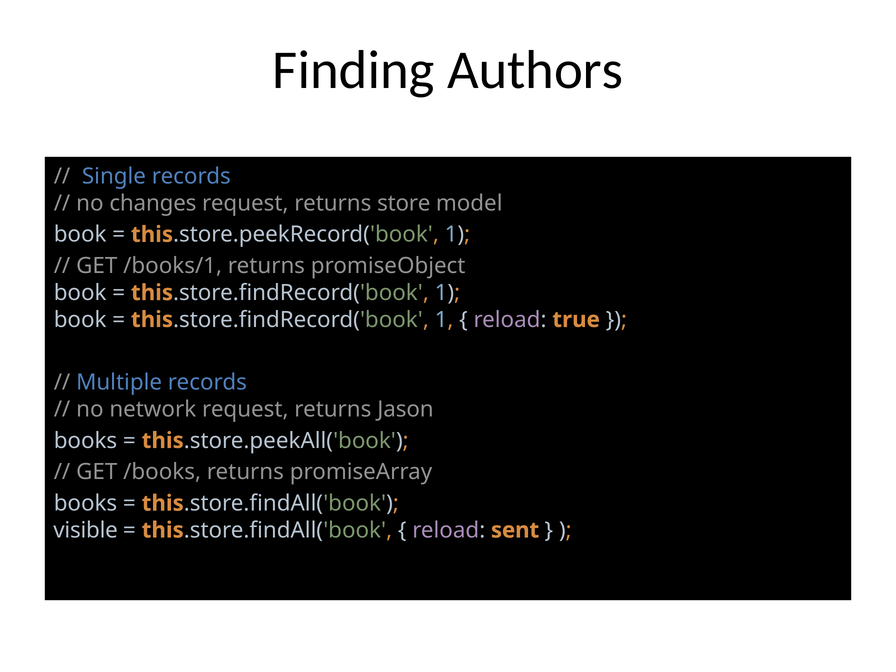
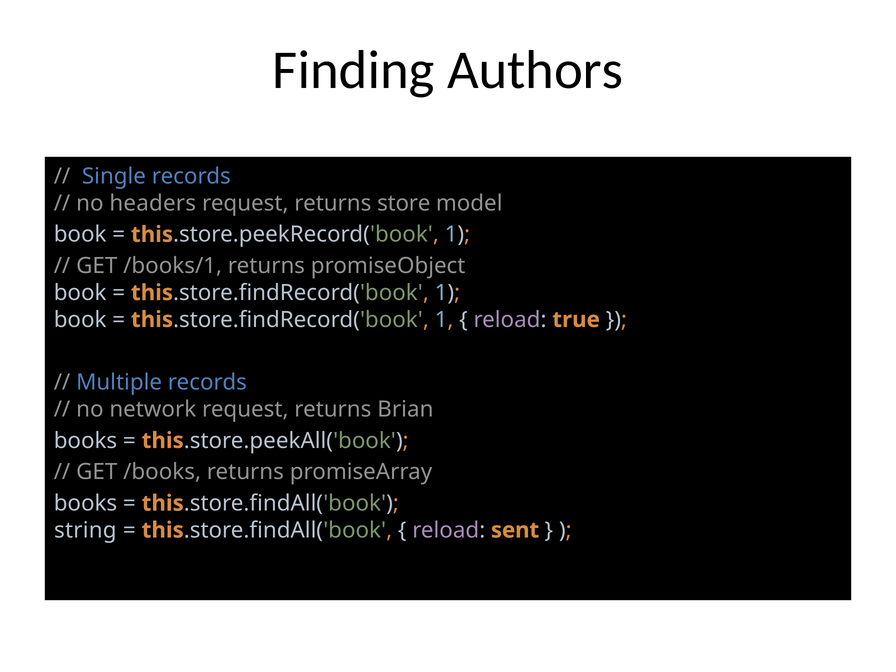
changes: changes -> headers
Jason: Jason -> Brian
visible: visible -> string
